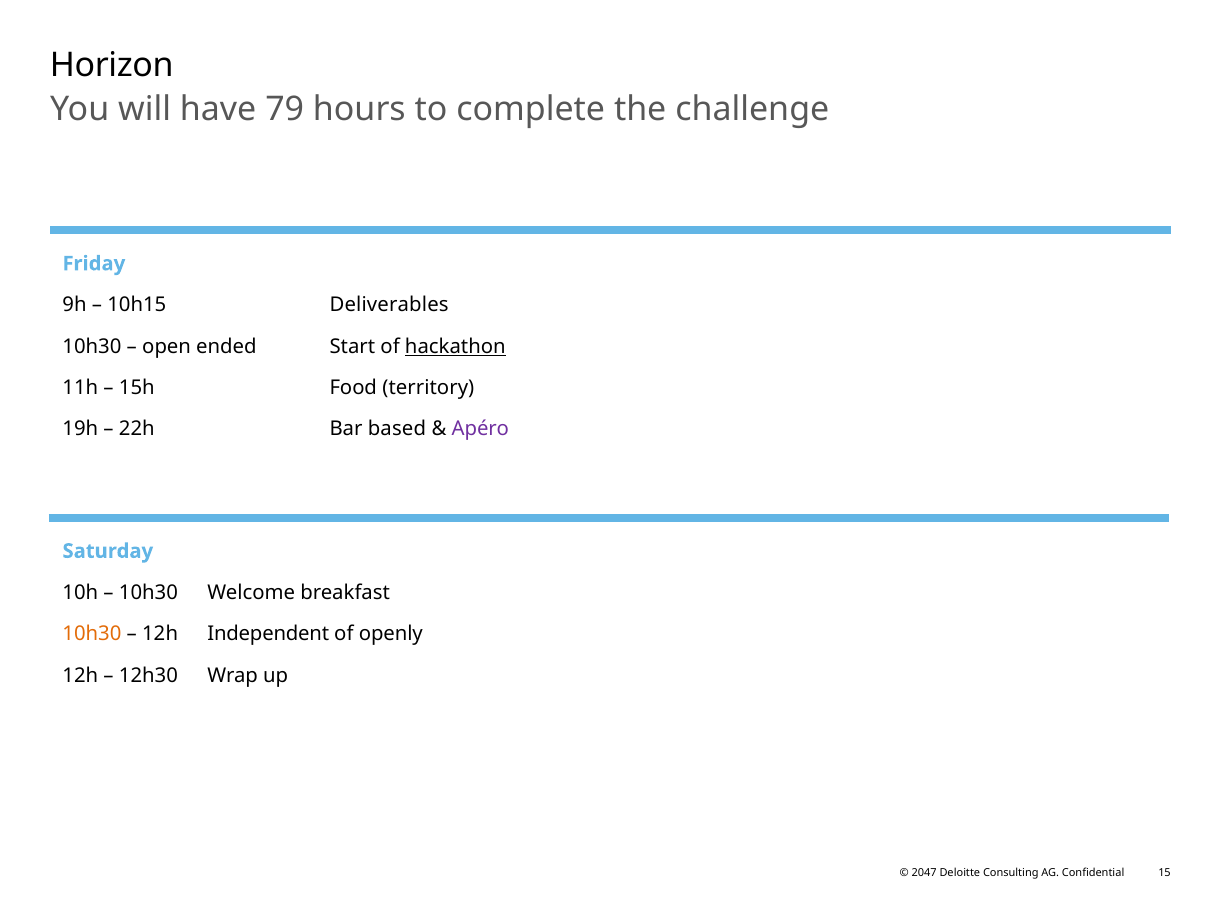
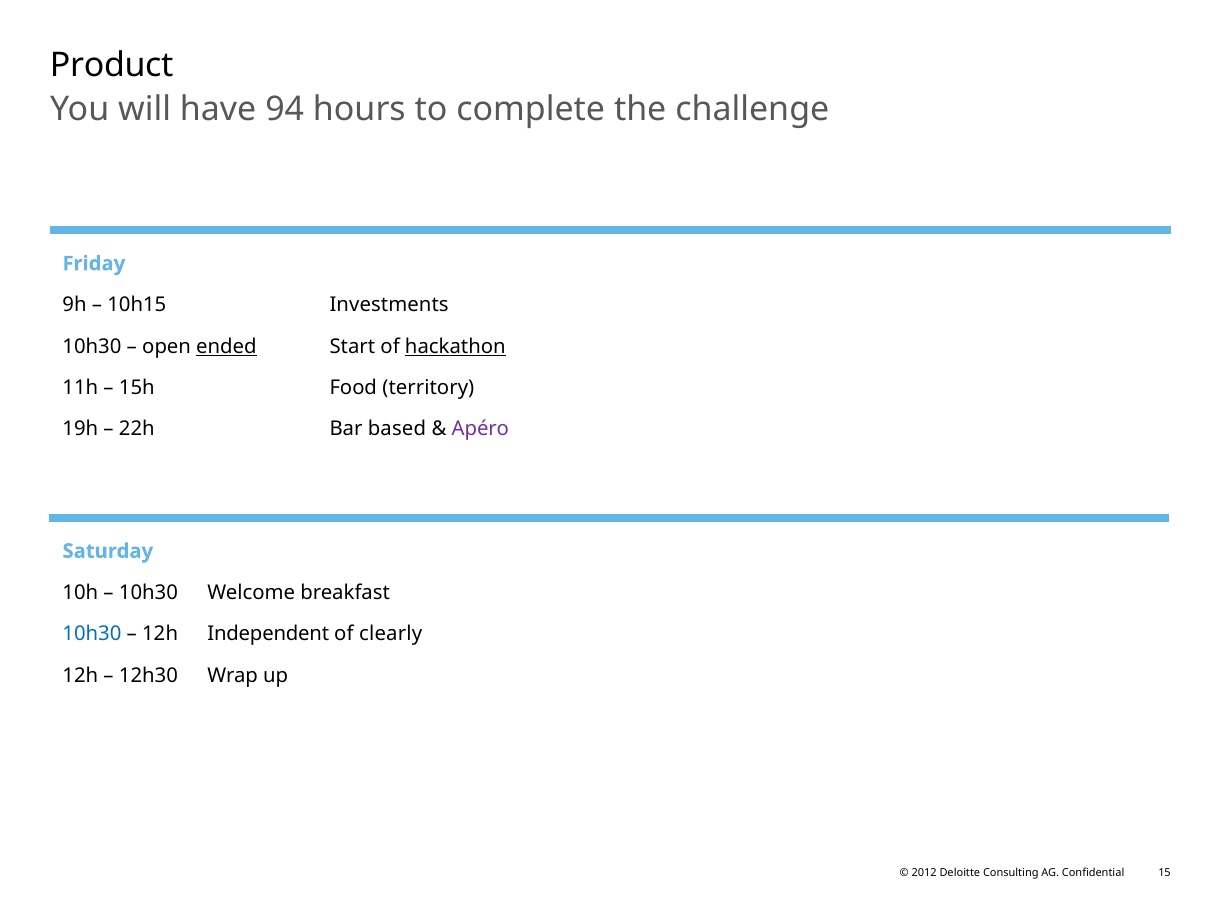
Horizon: Horizon -> Product
79: 79 -> 94
Deliverables: Deliverables -> Investments
ended underline: none -> present
10h30 at (92, 634) colour: orange -> blue
openly: openly -> clearly
2047: 2047 -> 2012
